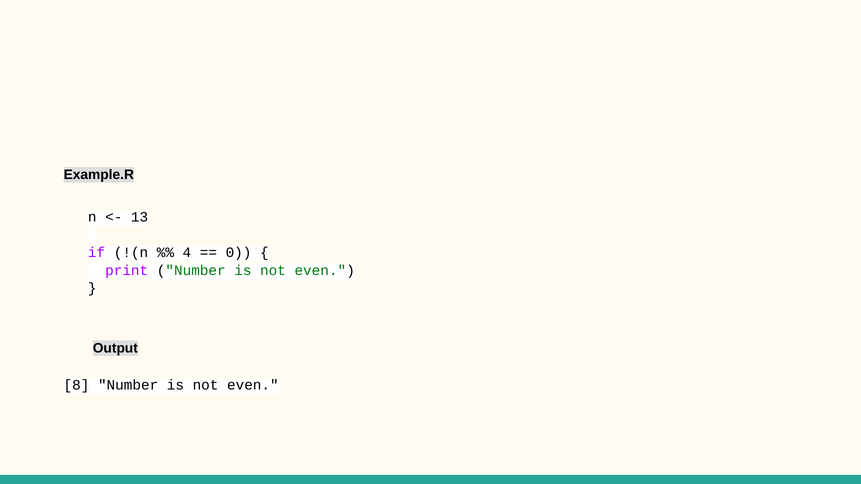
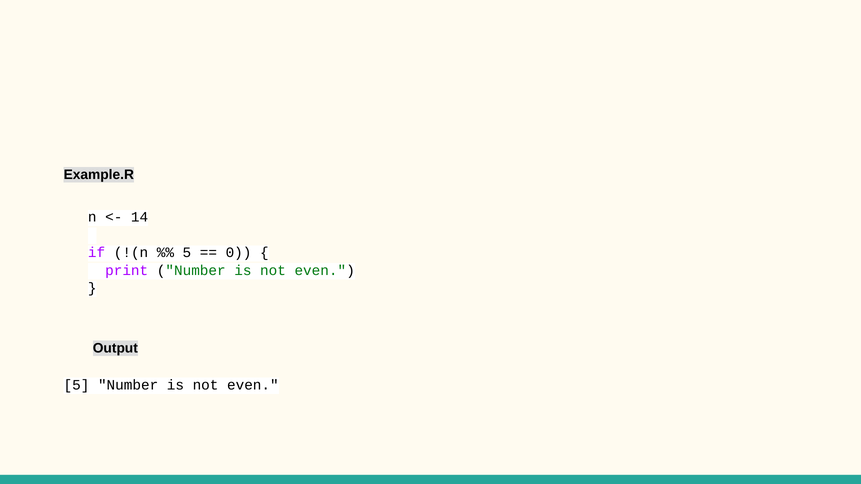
13: 13 -> 14
4 at (187, 253): 4 -> 5
8 at (76, 385): 8 -> 5
